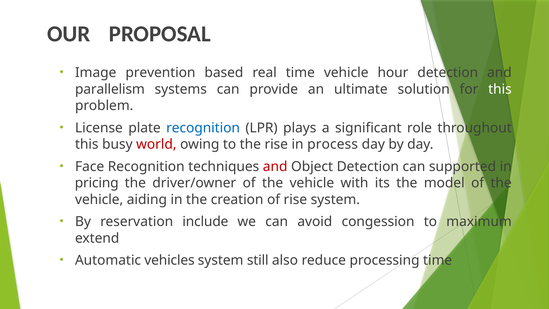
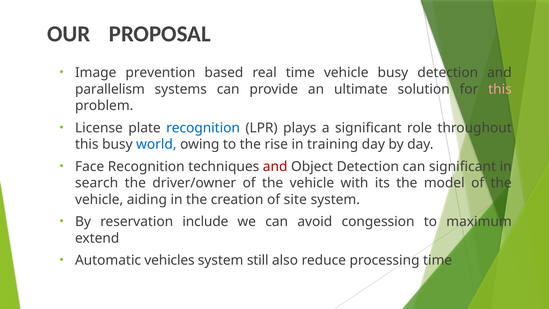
vehicle hour: hour -> busy
this at (500, 89) colour: white -> pink
world colour: red -> blue
process: process -> training
can supported: supported -> significant
pricing: pricing -> search
of rise: rise -> site
